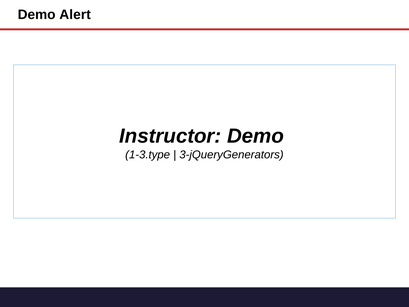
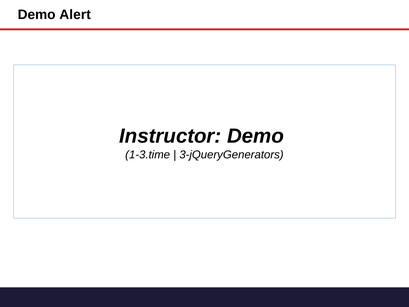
1-3.type: 1-3.type -> 1-3.time
